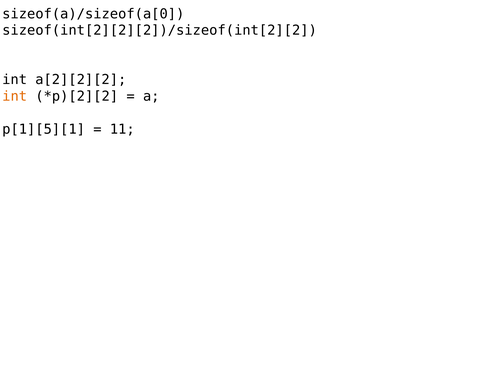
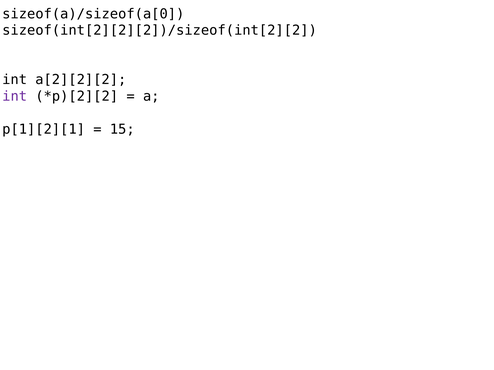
int at (15, 96) colour: orange -> purple
p[1][5][1: p[1][5][1 -> p[1][2][1
11: 11 -> 15
